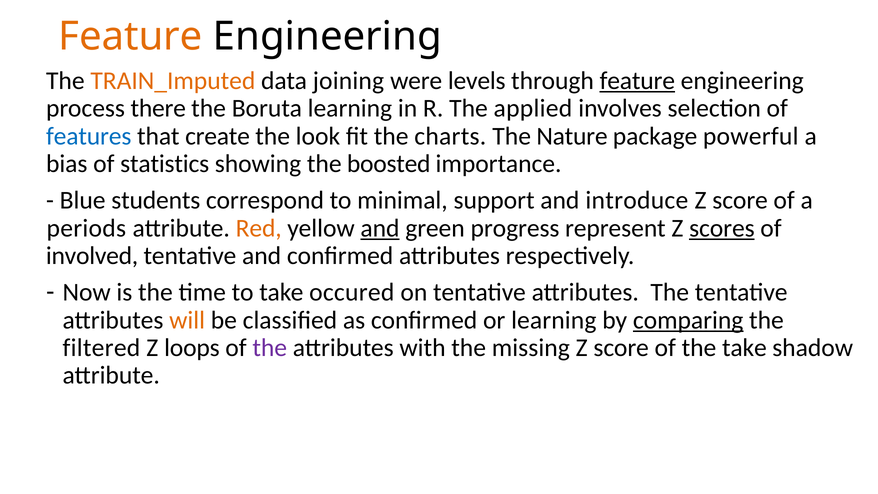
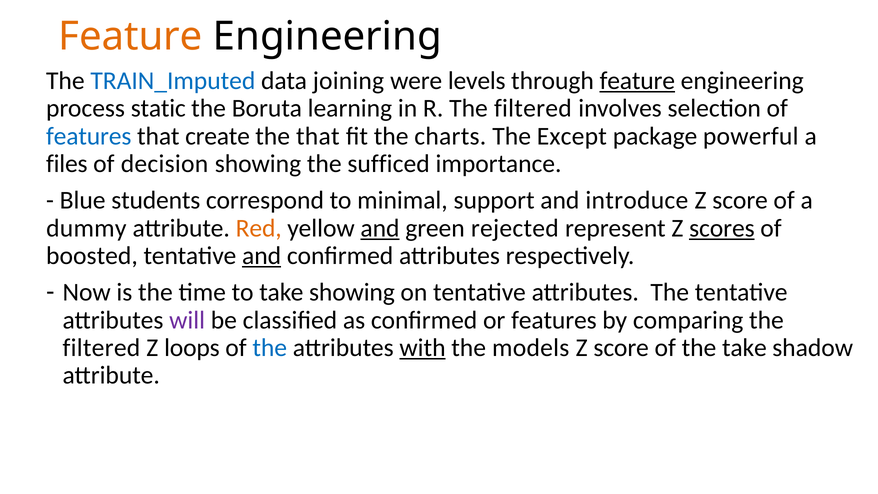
TRAIN_Imputed colour: orange -> blue
there: there -> static
R The applied: applied -> filtered
the look: look -> that
Nature: Nature -> Except
bias: bias -> files
statistics: statistics -> decision
boosted: boosted -> sufficed
periods: periods -> dummy
progress: progress -> rejected
involved: involved -> boosted
and at (262, 256) underline: none -> present
take occured: occured -> showing
will colour: orange -> purple
or learning: learning -> features
comparing underline: present -> none
the at (270, 348) colour: purple -> blue
with underline: none -> present
missing: missing -> models
